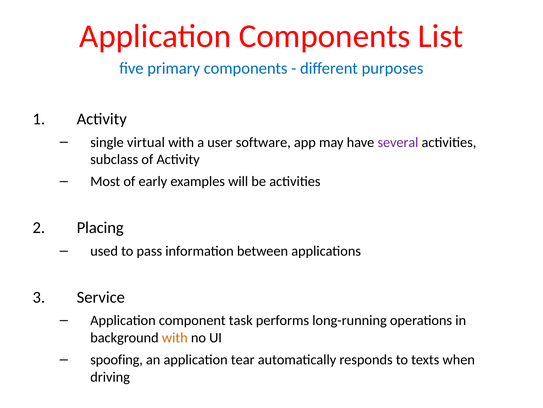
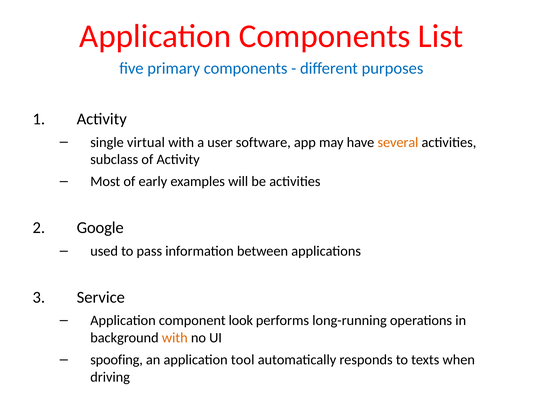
several colour: purple -> orange
Placing: Placing -> Google
task: task -> look
tear: tear -> tool
